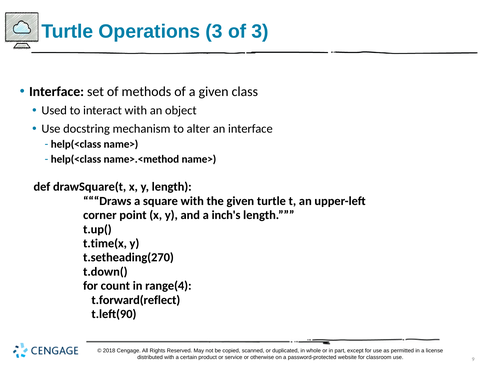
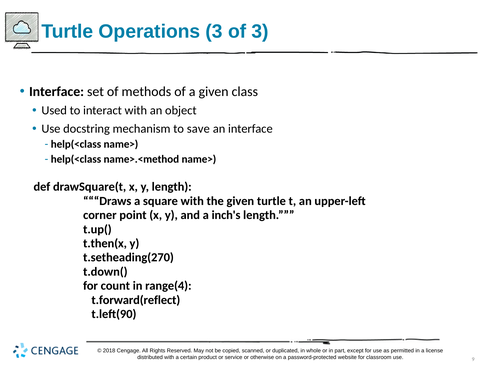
alter: alter -> save
t.time(x: t.time(x -> t.then(x
